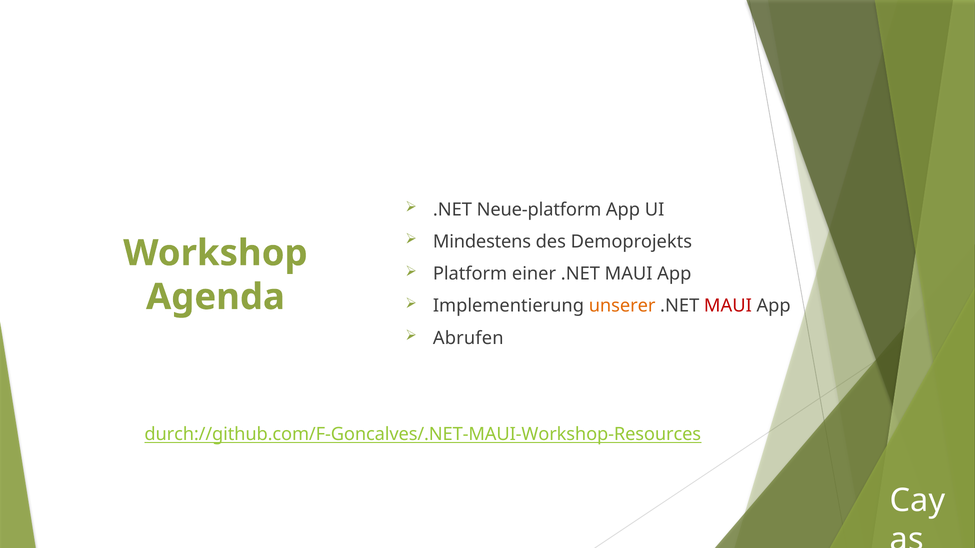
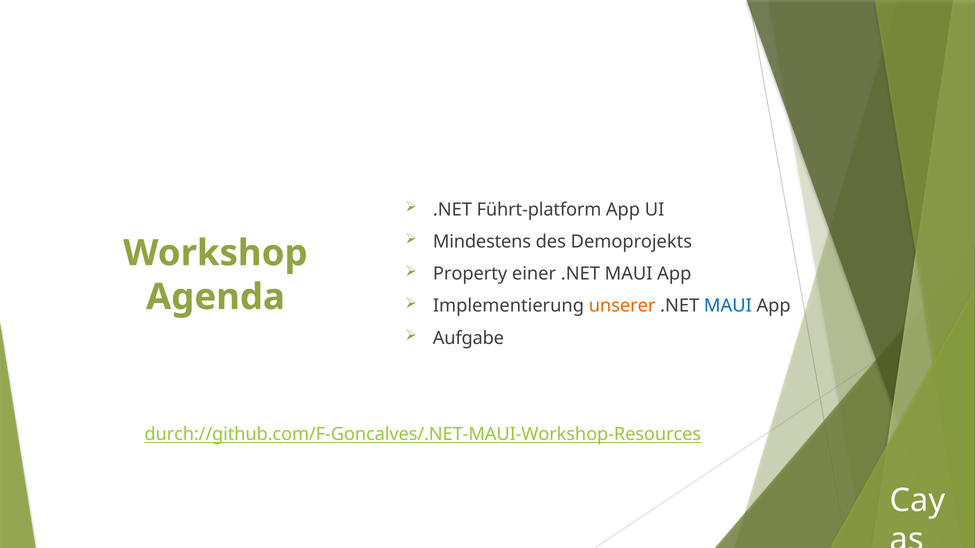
Neue-platform: Neue-platform -> Führt-platform
Platform: Platform -> Property
MAUI at (728, 306) colour: red -> blue
Abrufen: Abrufen -> Aufgabe
